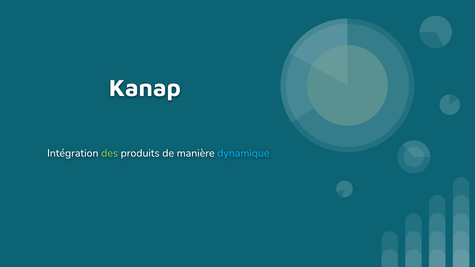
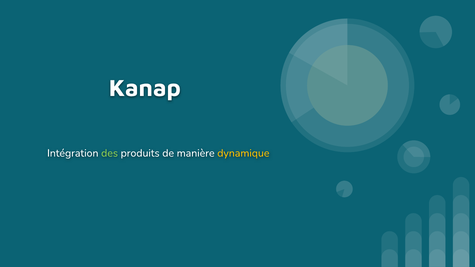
dynamique colour: light blue -> yellow
